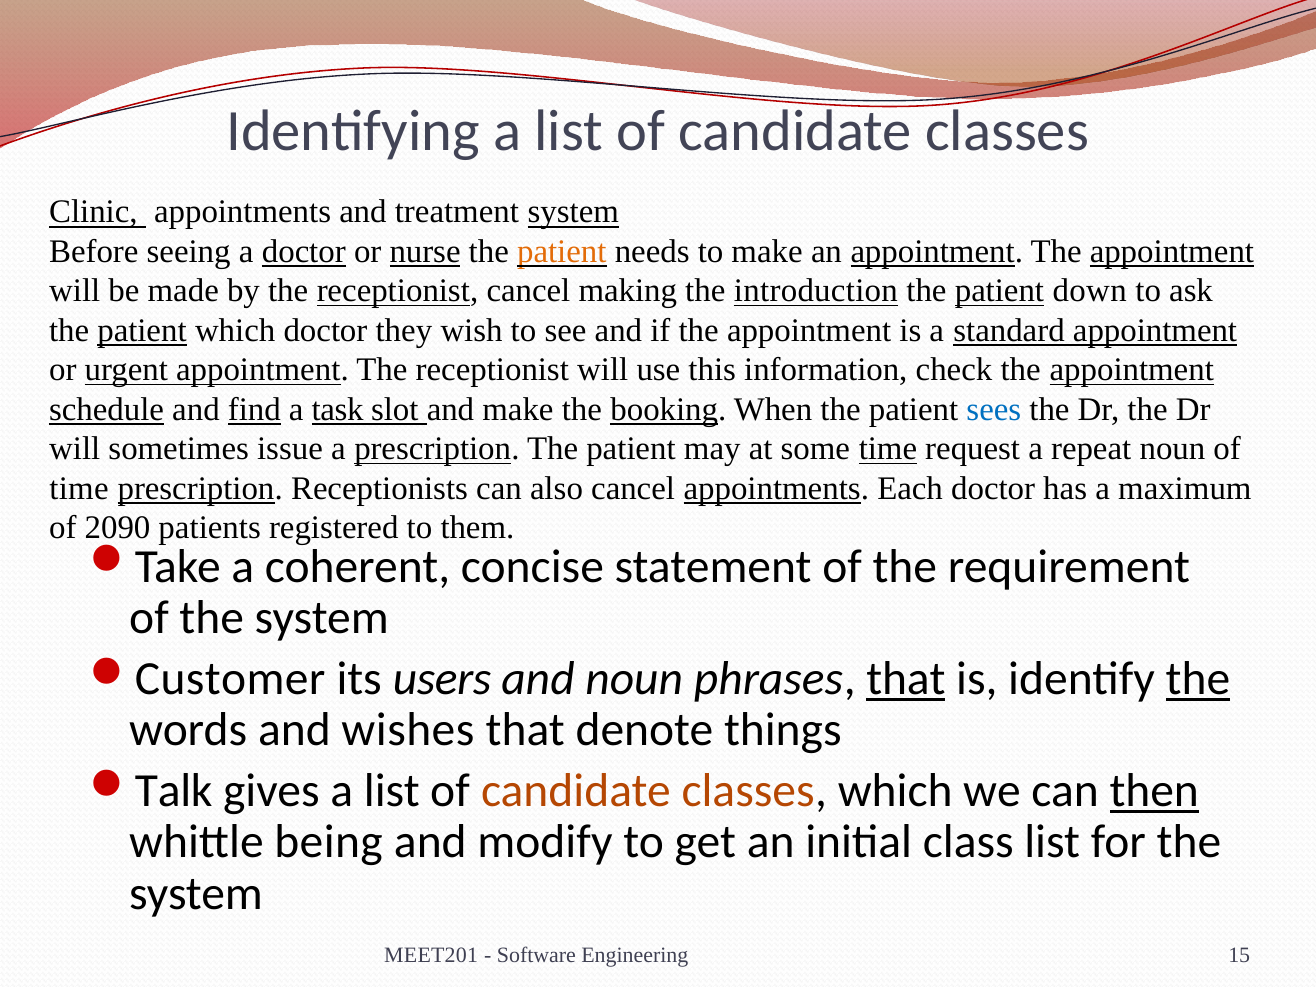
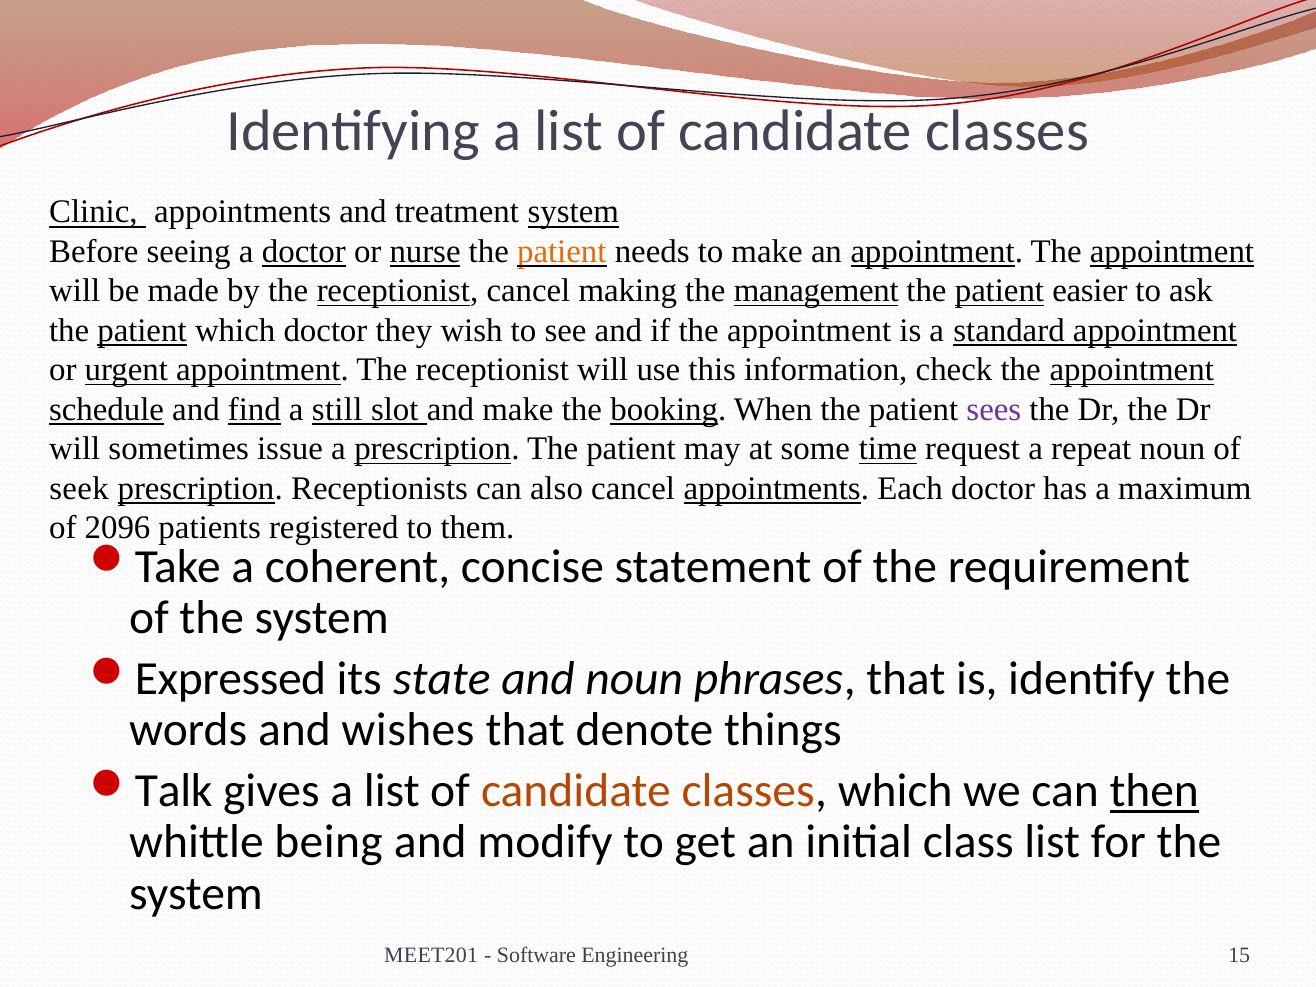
introduction: introduction -> management
down: down -> easier
task: task -> still
sees colour: blue -> purple
time at (79, 488): time -> seek
2090: 2090 -> 2096
Customer: Customer -> Expressed
users: users -> state
that at (906, 679) underline: present -> none
the at (1198, 679) underline: present -> none
